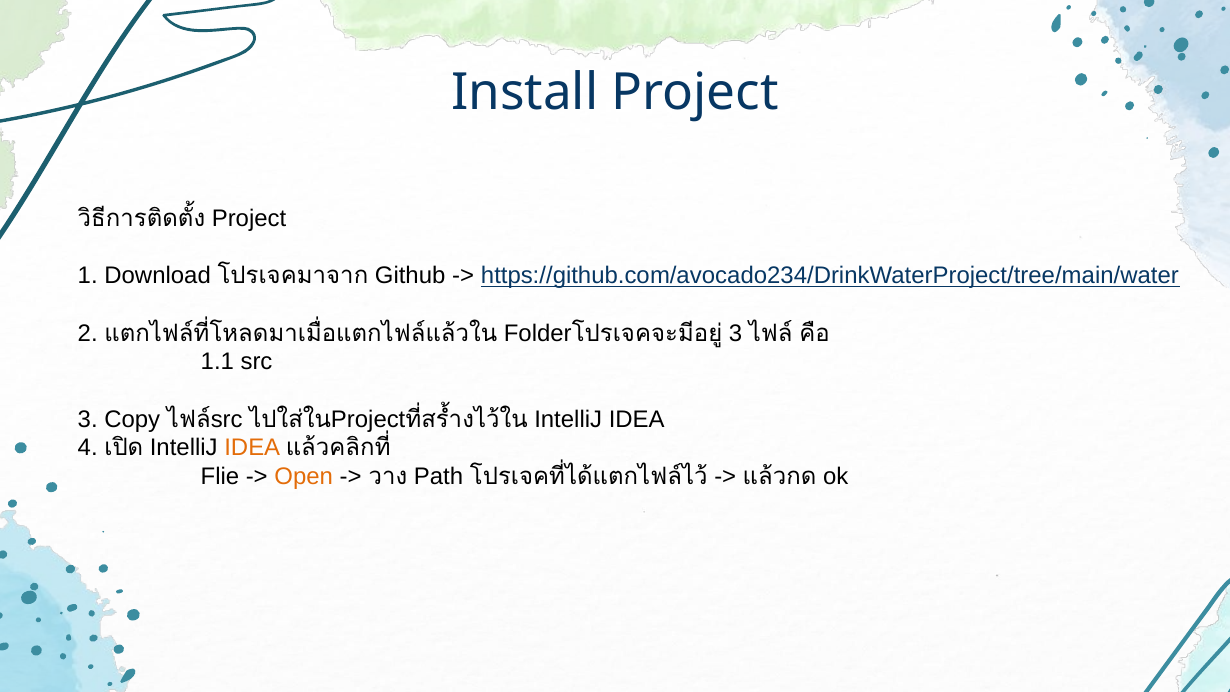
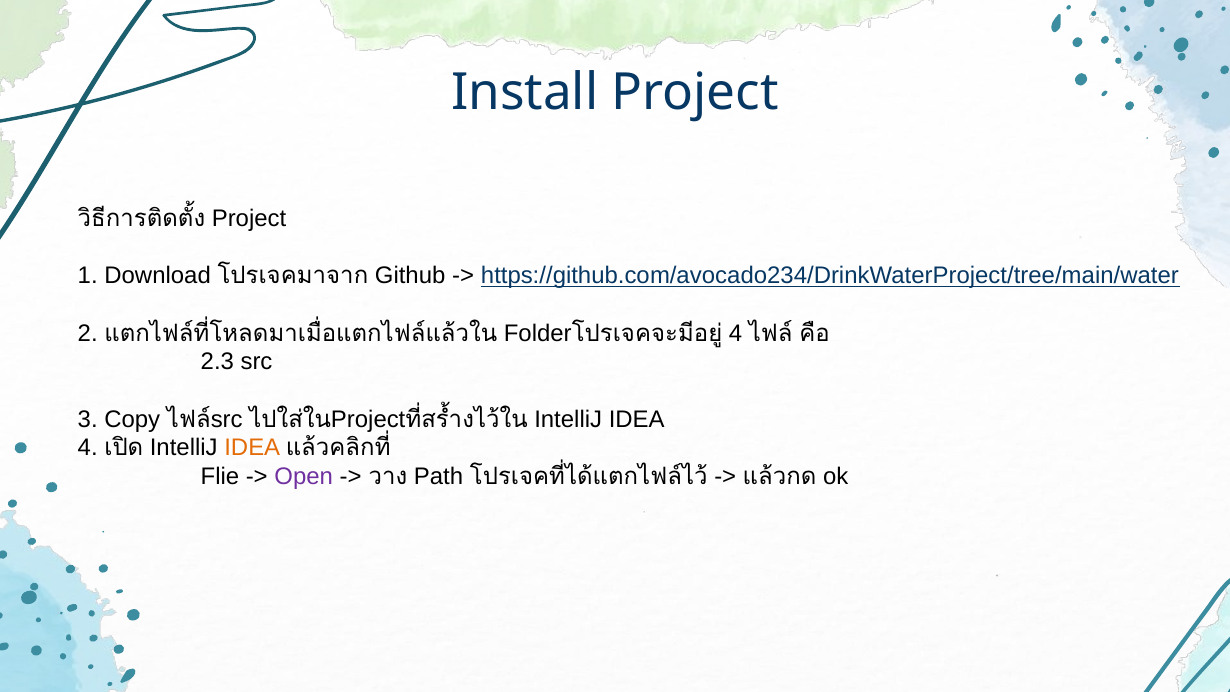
3 at (736, 333): 3 -> 4
1.1: 1.1 -> 2.3
Open colour: orange -> purple
